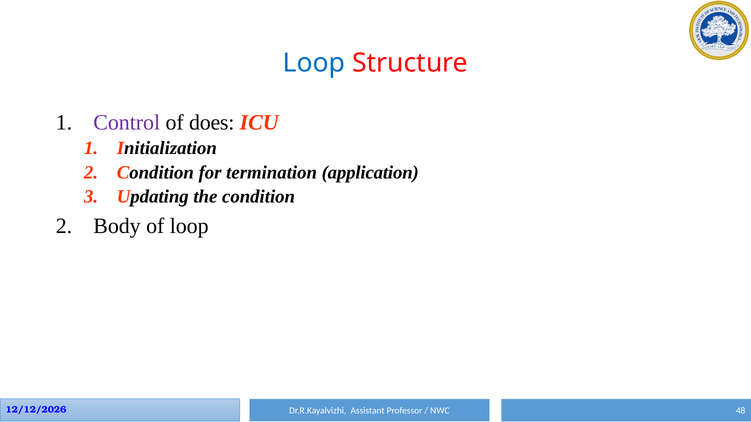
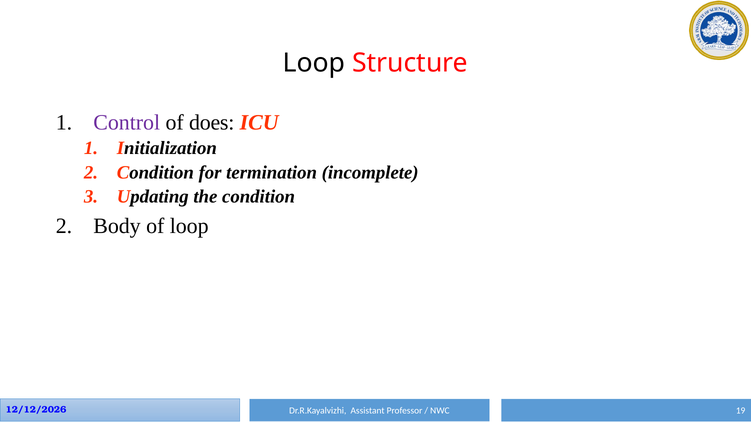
Loop at (314, 63) colour: blue -> black
application: application -> incomplete
48: 48 -> 19
